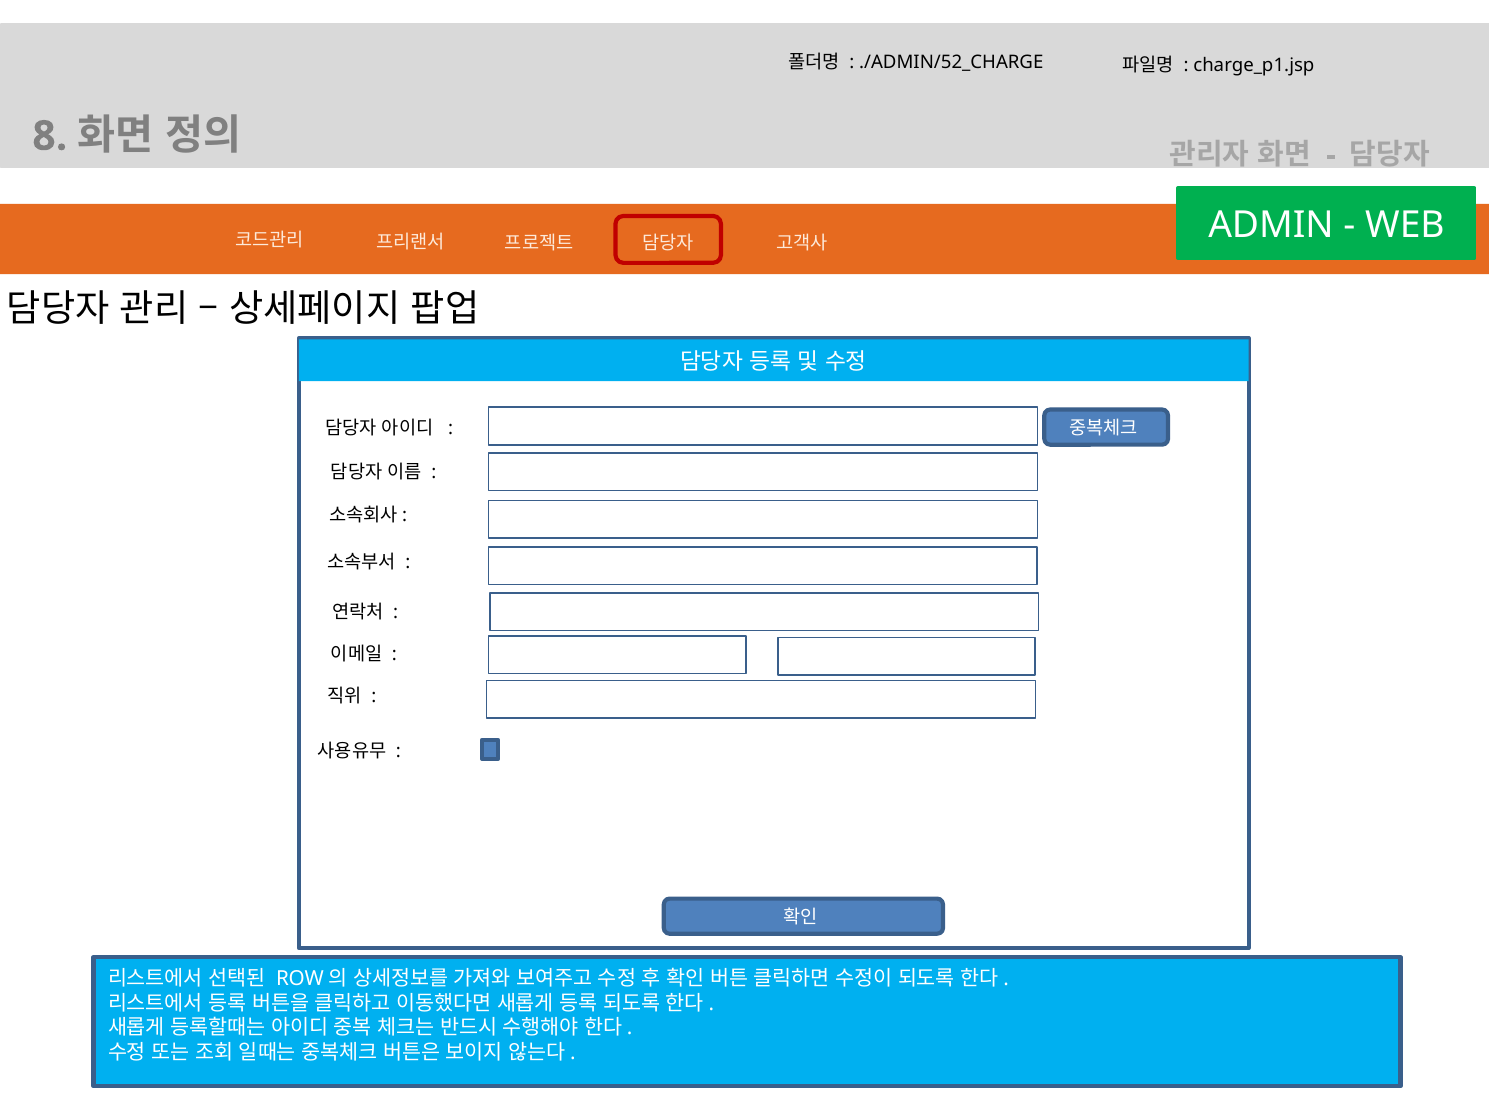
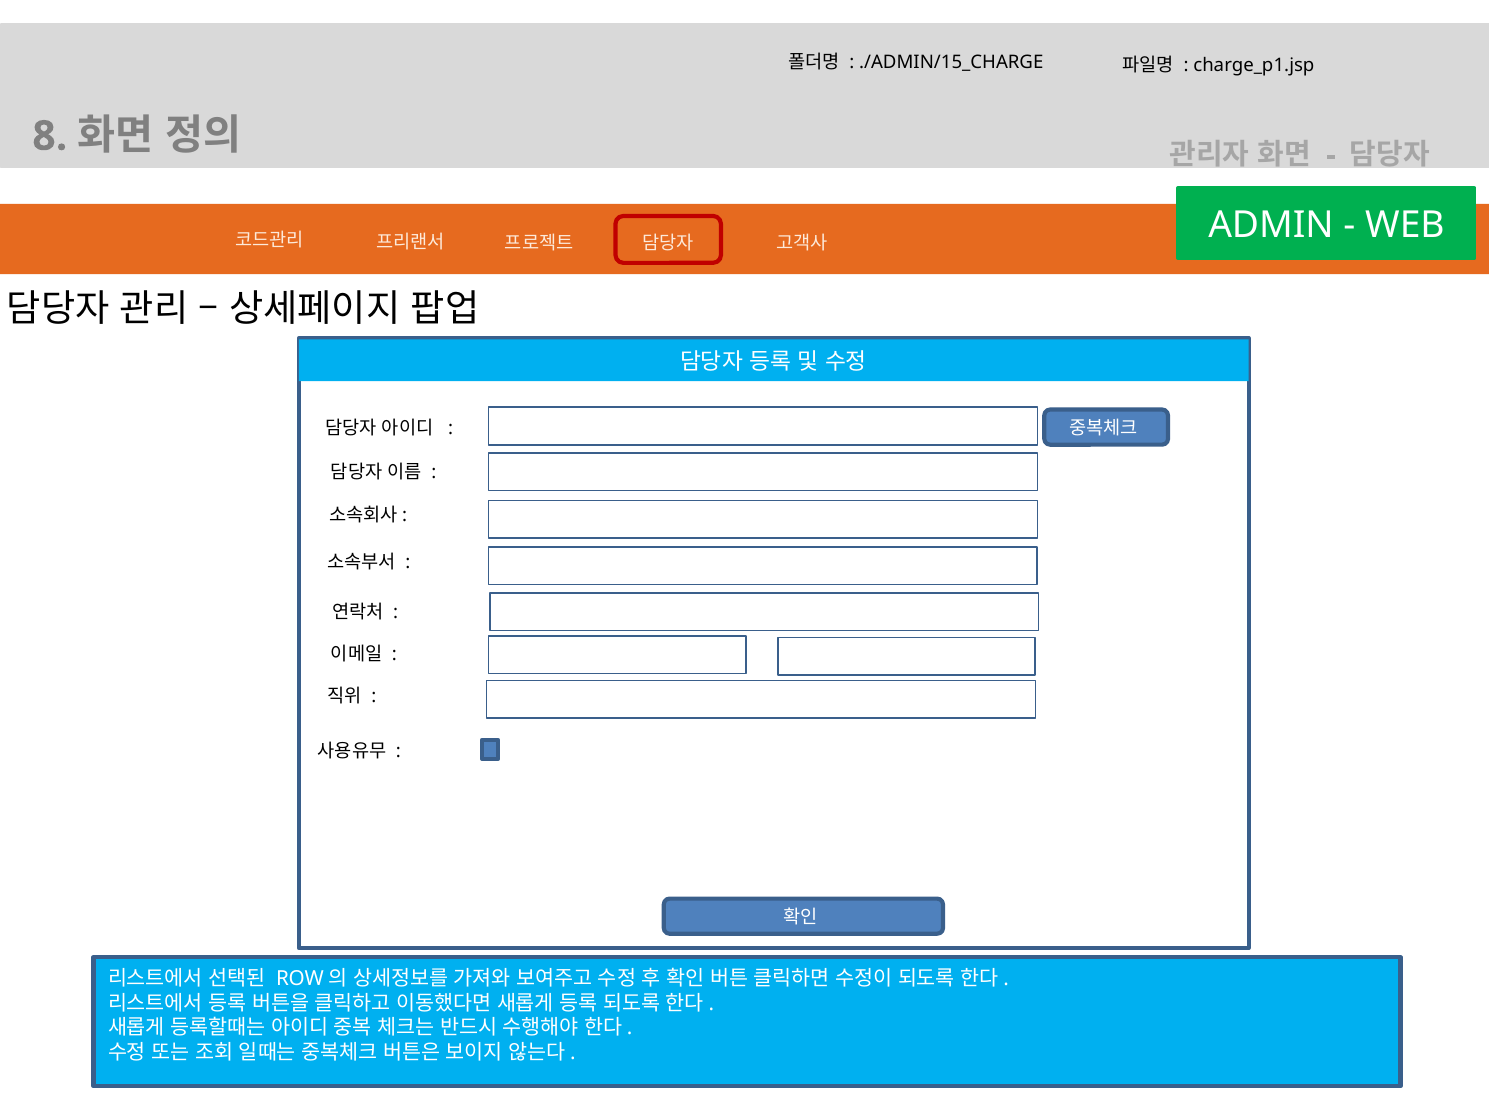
./ADMIN/52_CHARGE: ./ADMIN/52_CHARGE -> ./ADMIN/15_CHARGE
